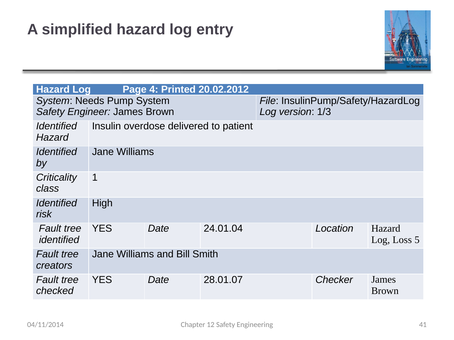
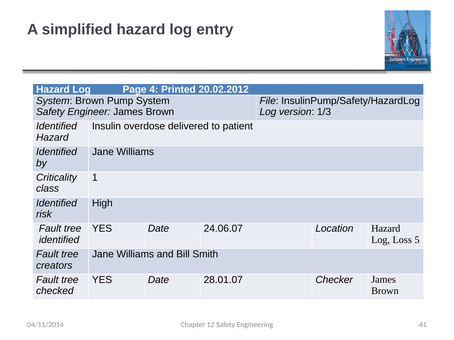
System Needs: Needs -> Brown
24.01.04: 24.01.04 -> 24.06.07
